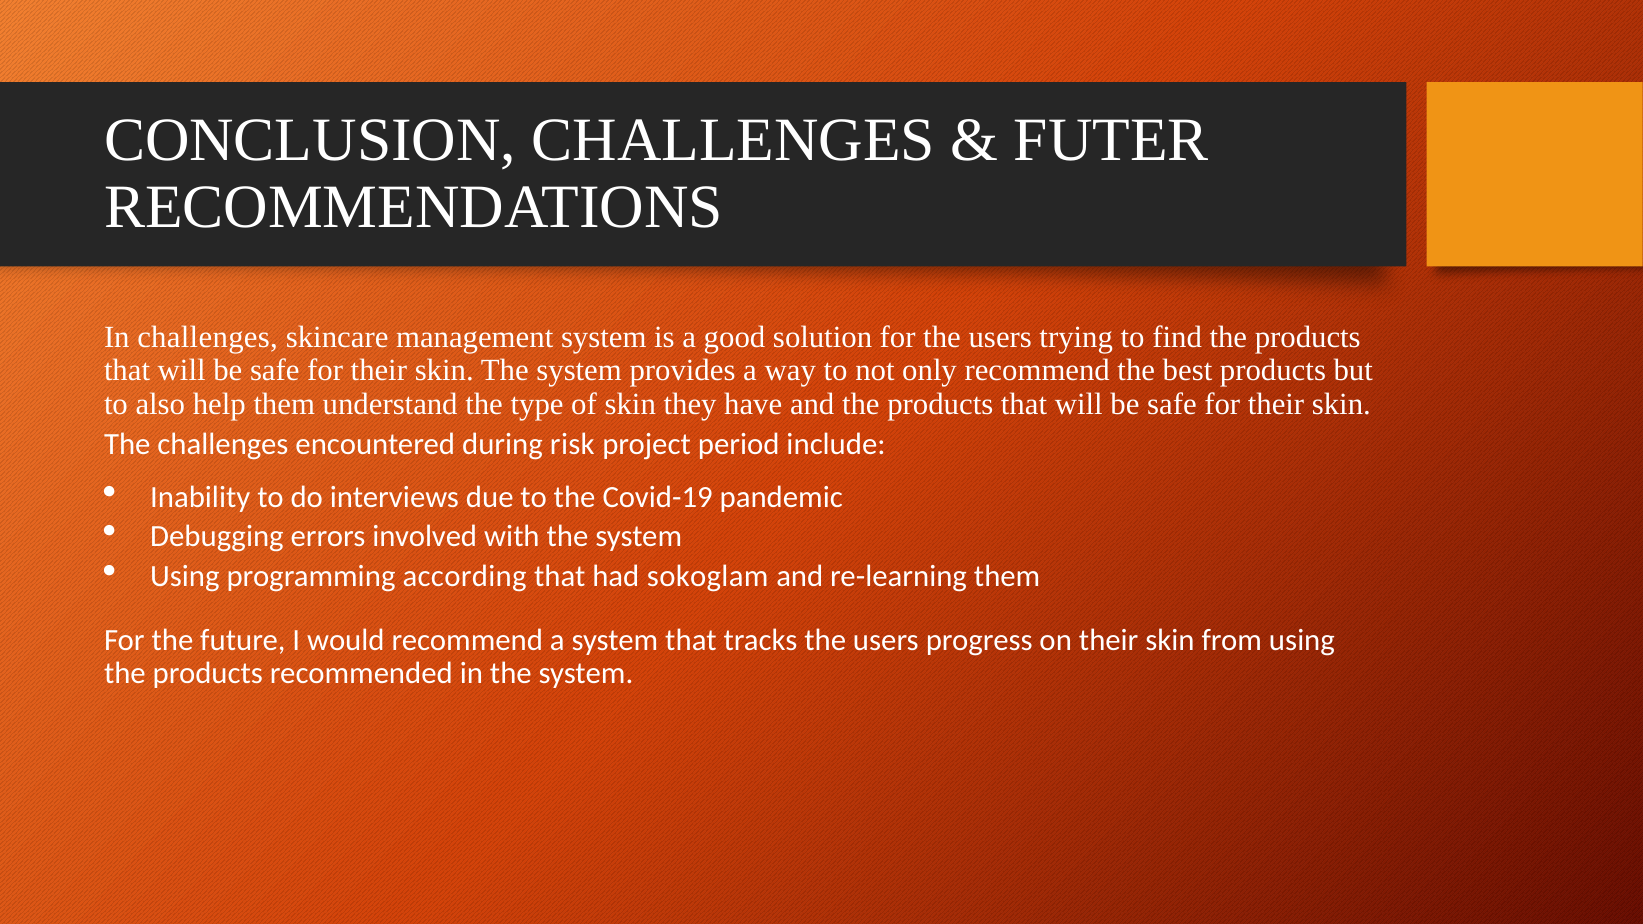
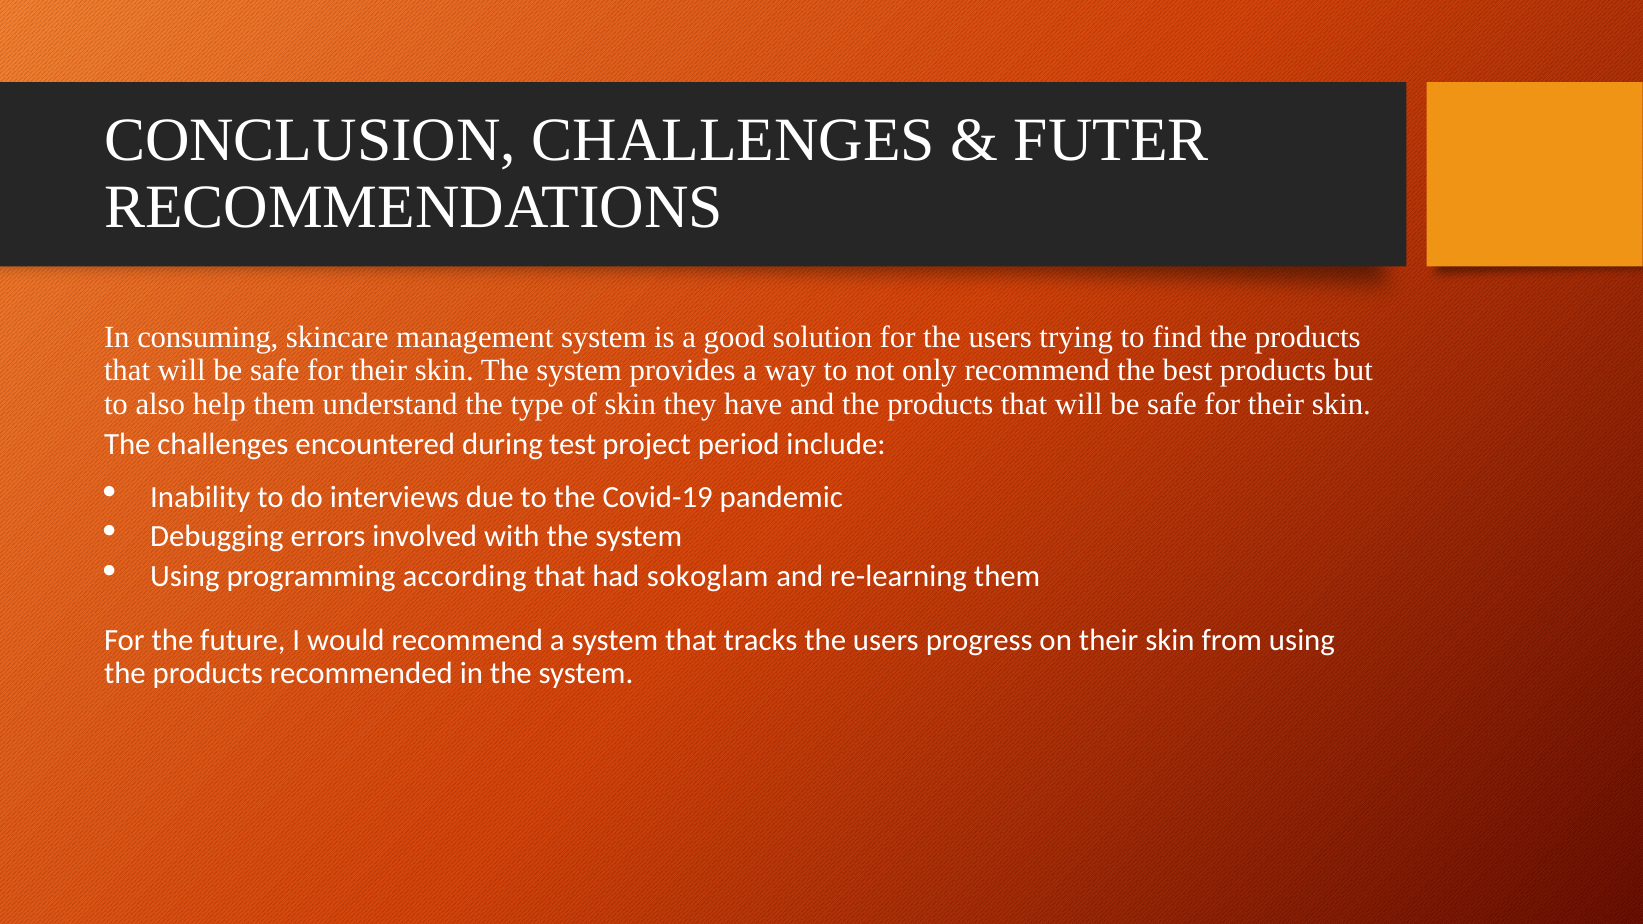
In challenges: challenges -> consuming
risk: risk -> test
